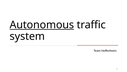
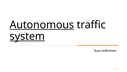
system underline: none -> present
